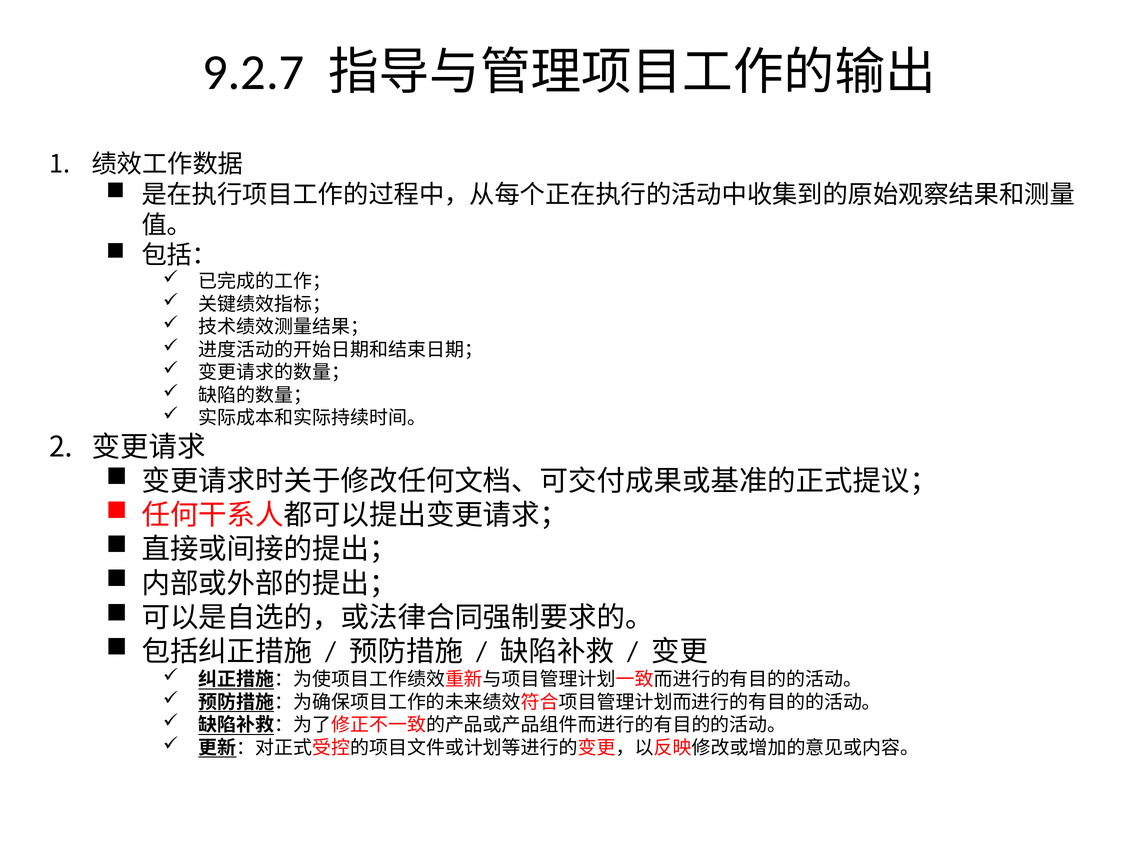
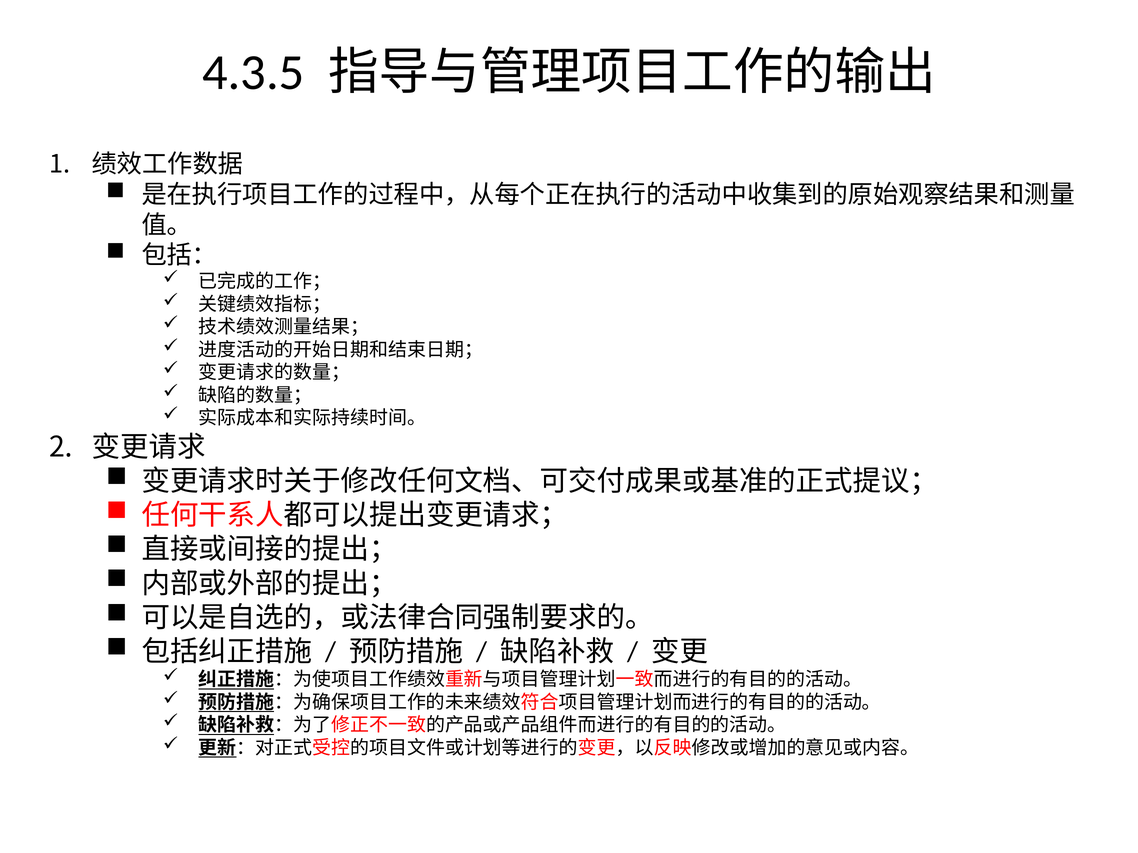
9.2.7: 9.2.7 -> 4.3.5
